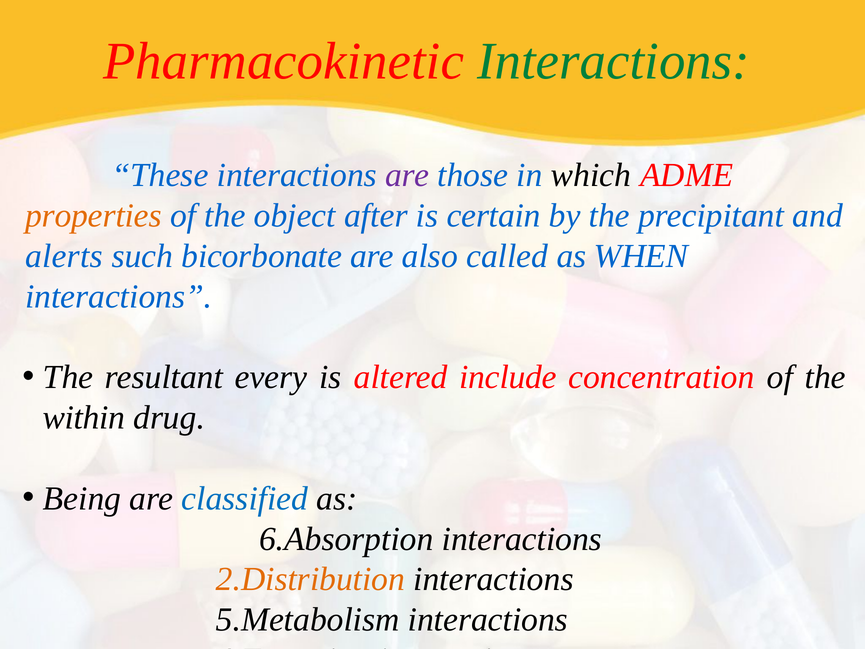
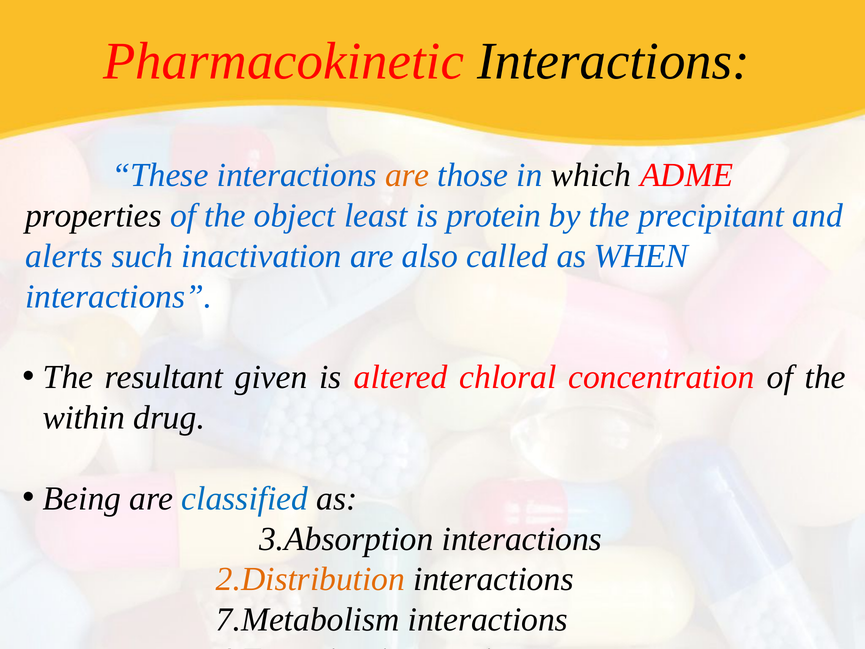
Interactions at (614, 61) colour: green -> black
are at (407, 175) colour: purple -> orange
properties colour: orange -> black
after: after -> least
certain: certain -> protein
bicorbonate: bicorbonate -> inactivation
every: every -> given
include: include -> chloral
6.Absorption: 6.Absorption -> 3.Absorption
5.Metabolism: 5.Metabolism -> 7.Metabolism
